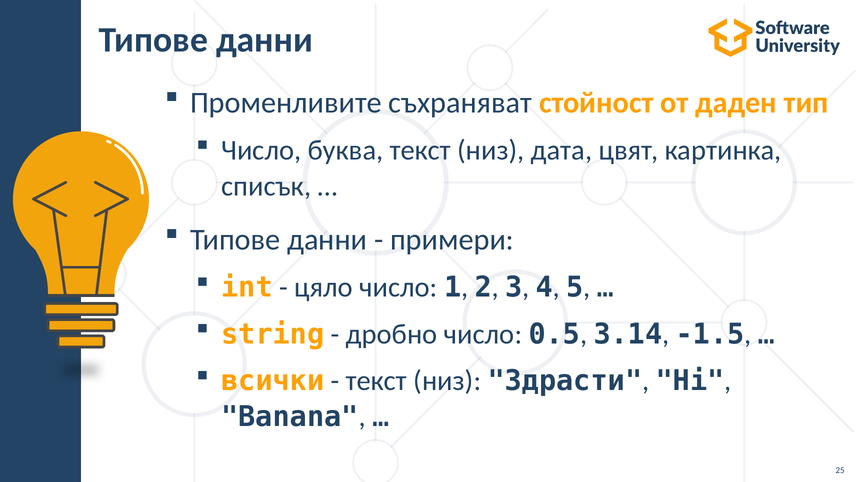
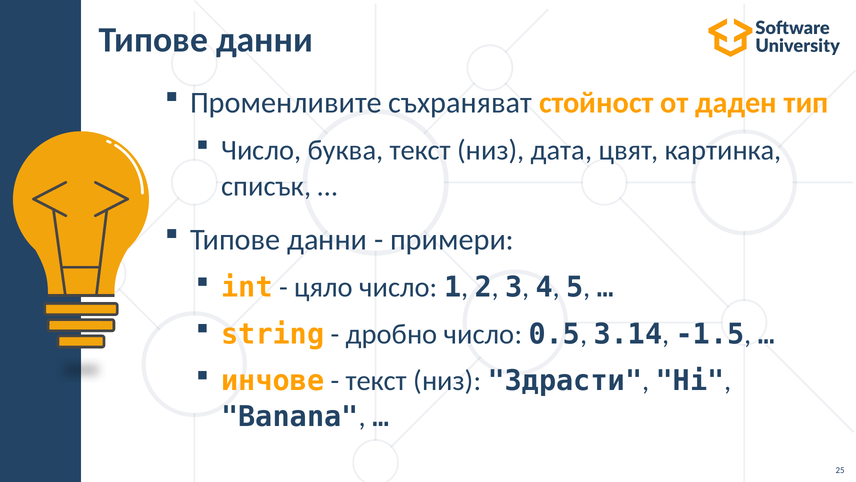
всички: всички -> инчове
